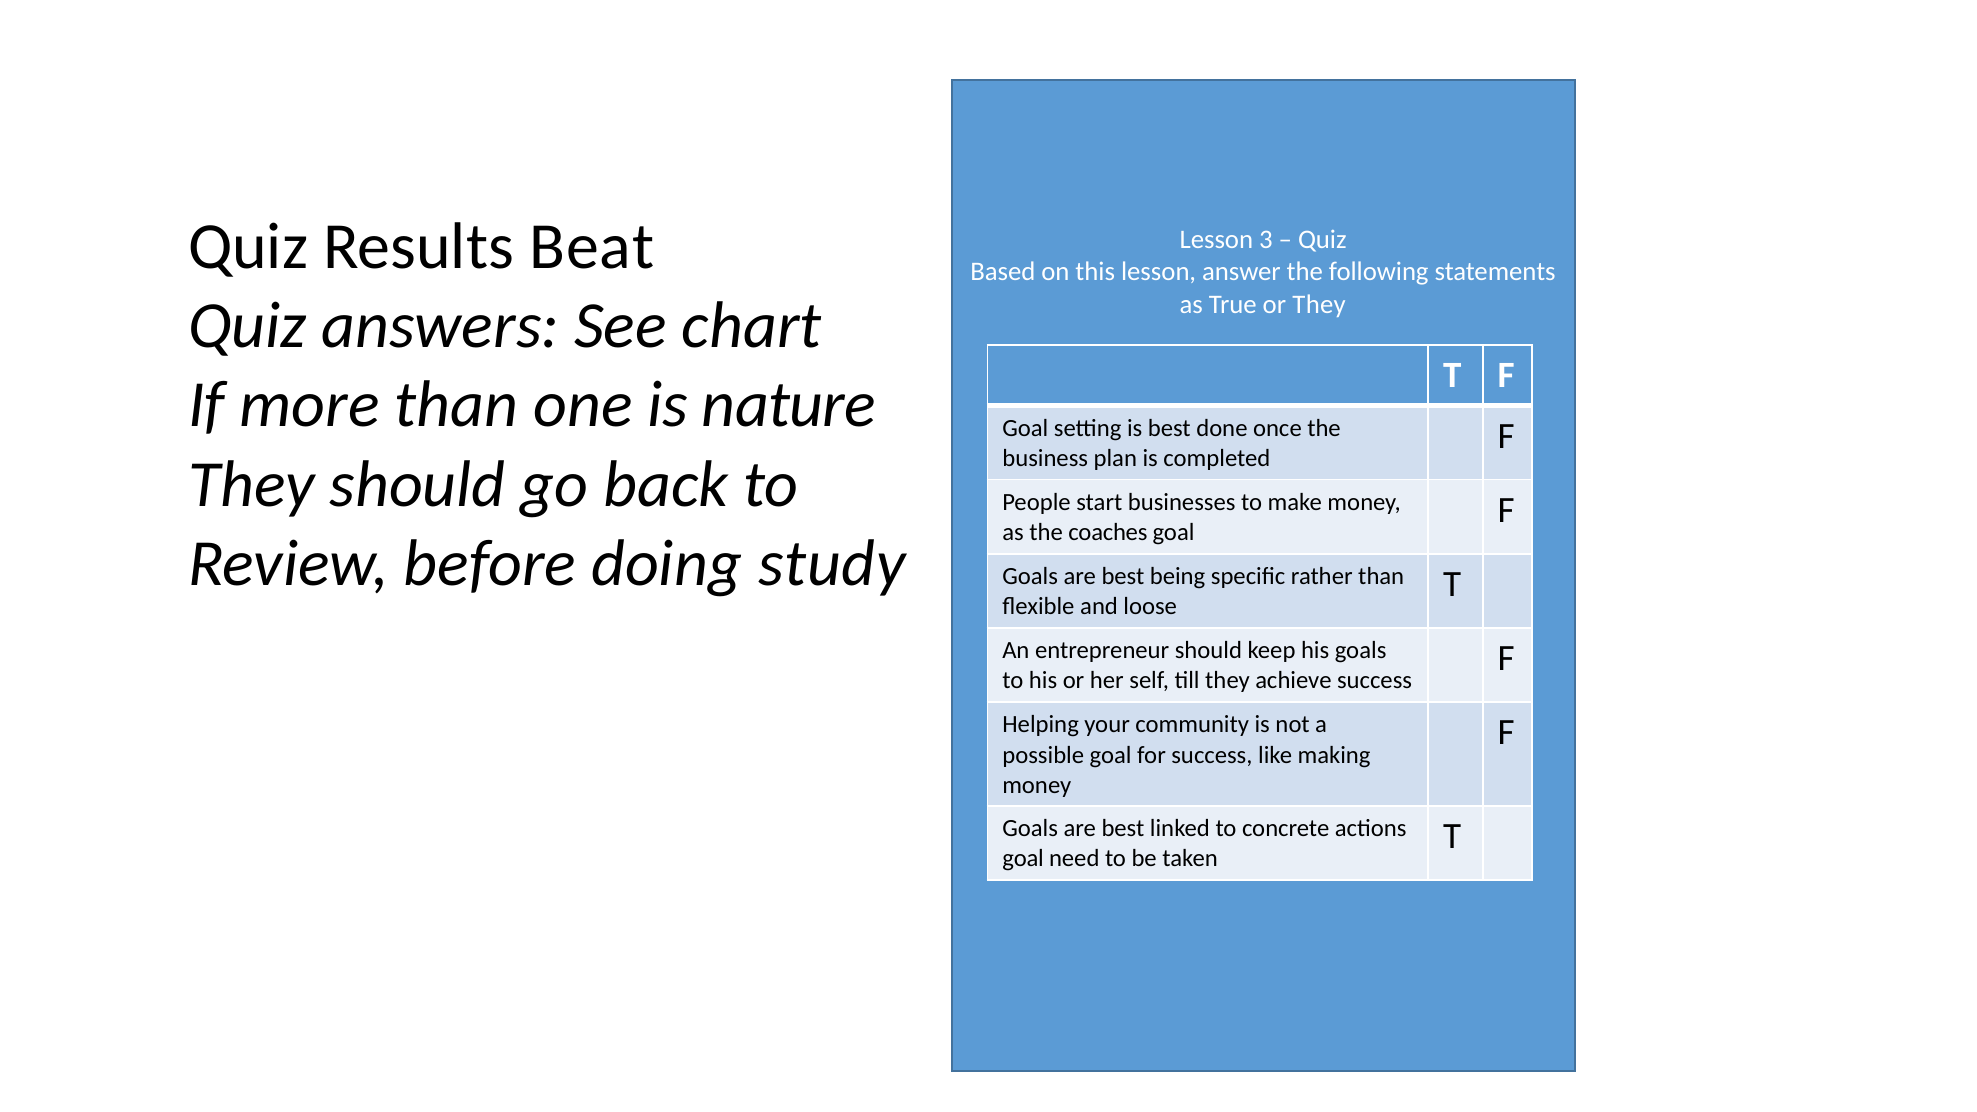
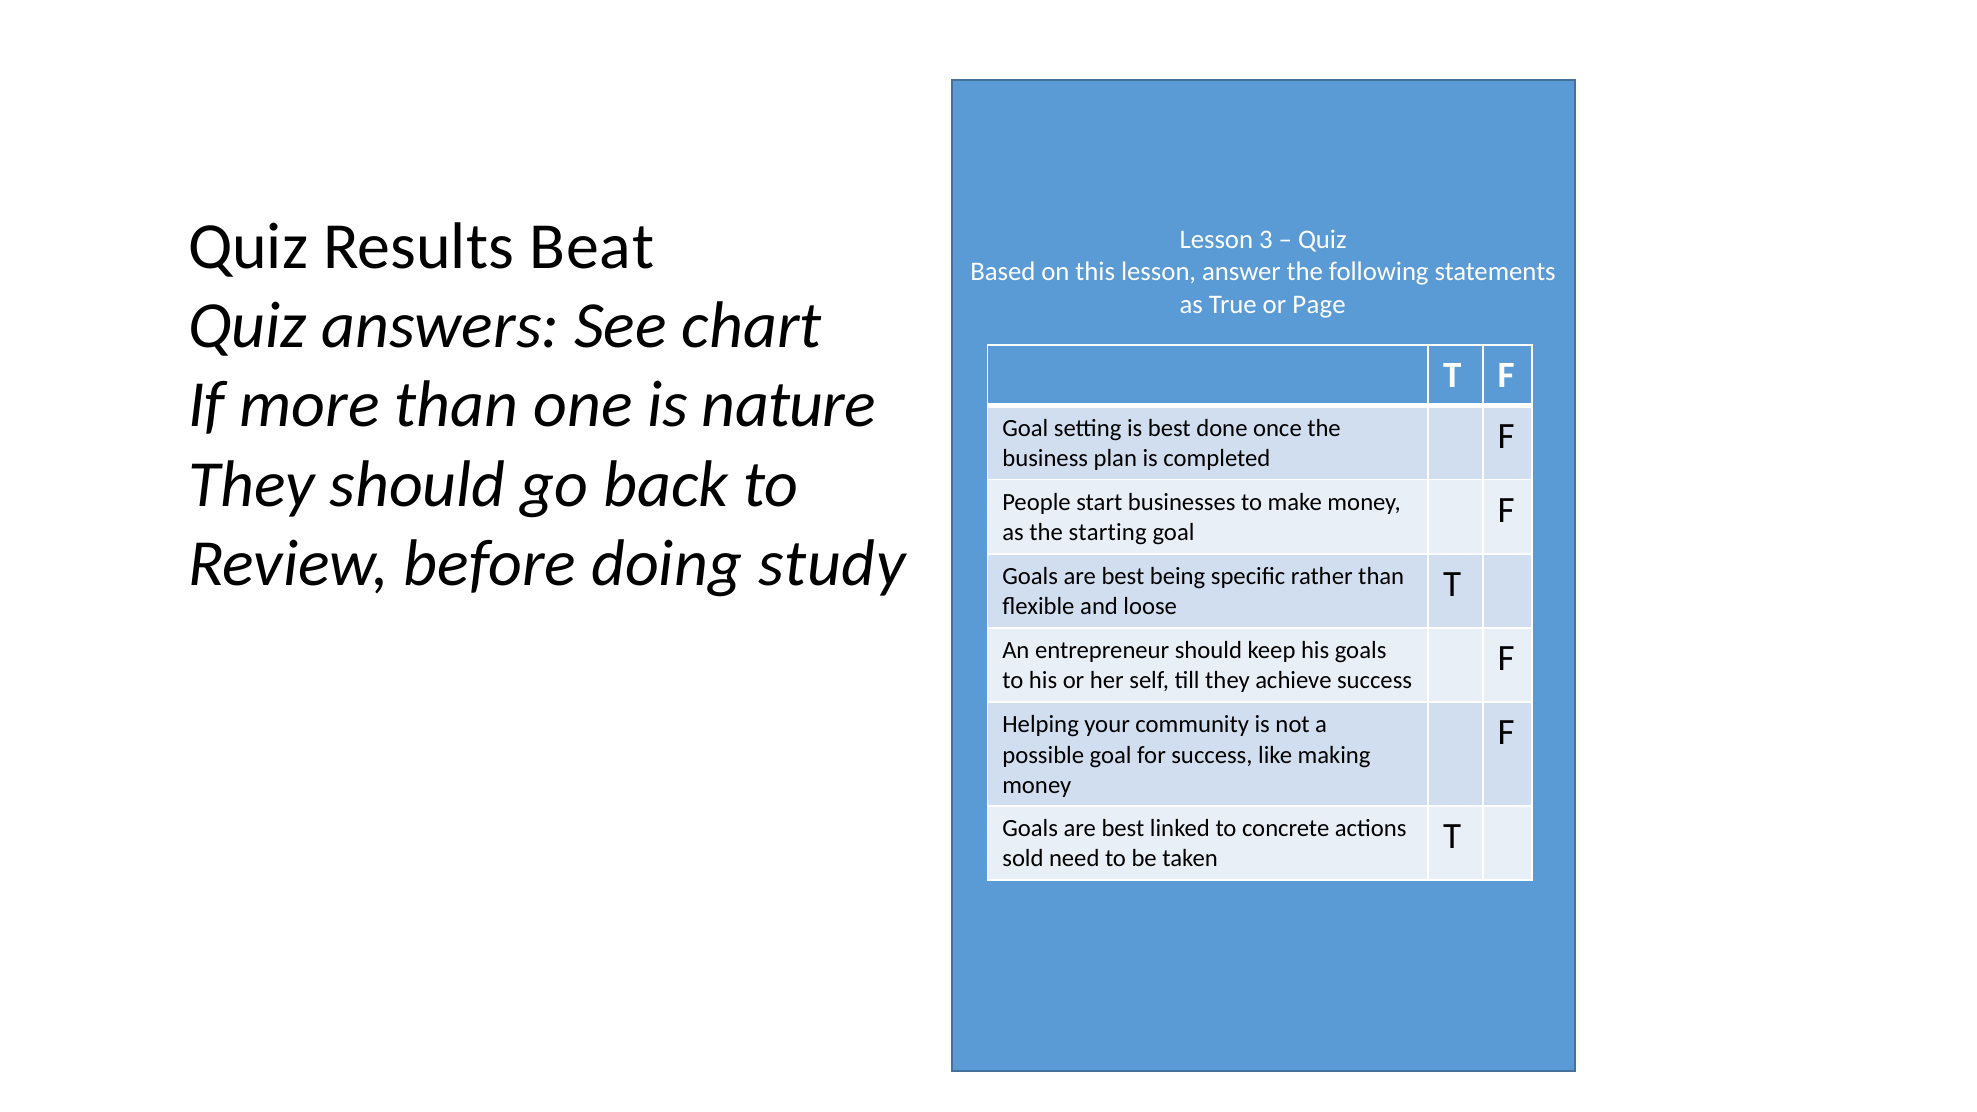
or They: They -> Page
coaches: coaches -> starting
goal at (1023, 859): goal -> sold
